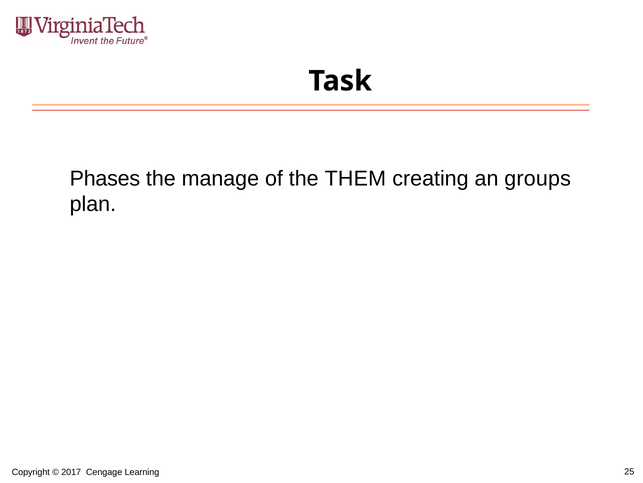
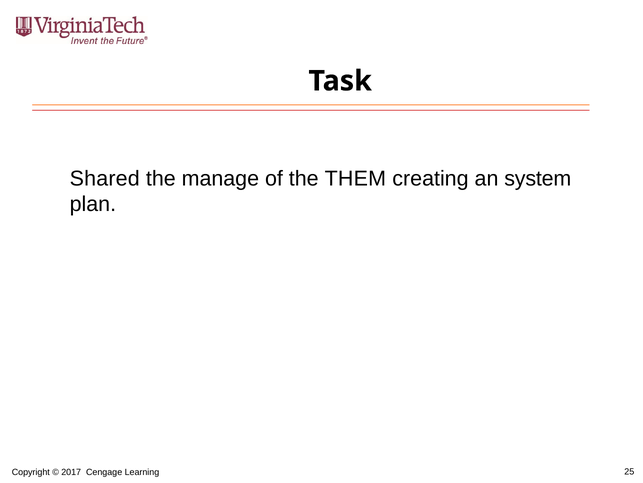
Phases: Phases -> Shared
groups: groups -> system
